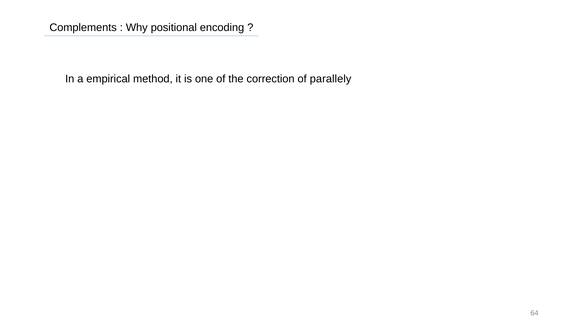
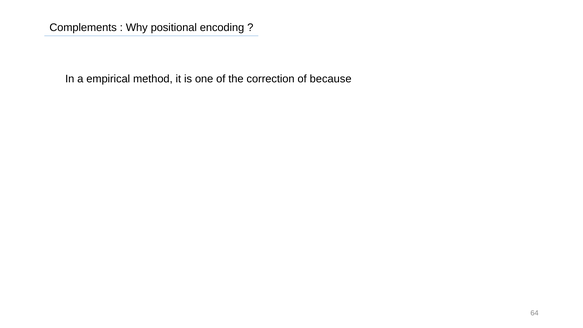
parallely: parallely -> because
